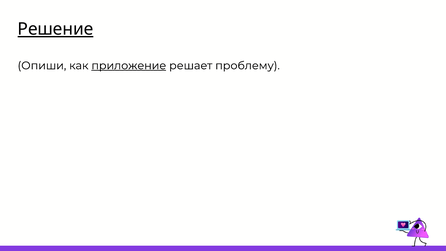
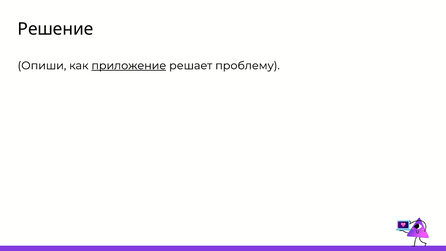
Решение underline: present -> none
